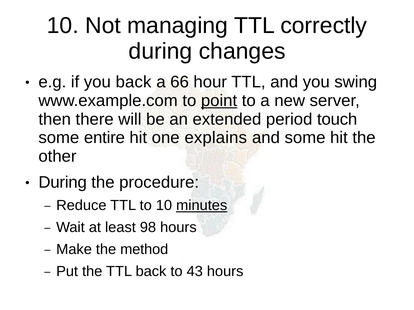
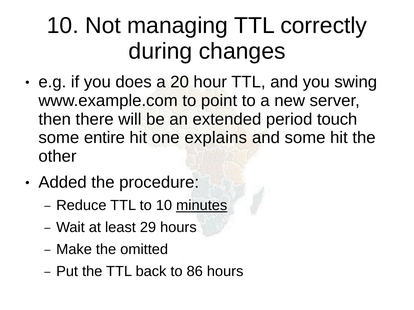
you back: back -> does
66: 66 -> 20
point underline: present -> none
During at (63, 183): During -> Added
98: 98 -> 29
method: method -> omitted
43: 43 -> 86
